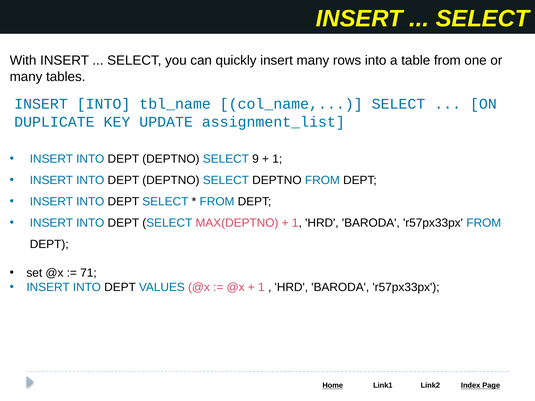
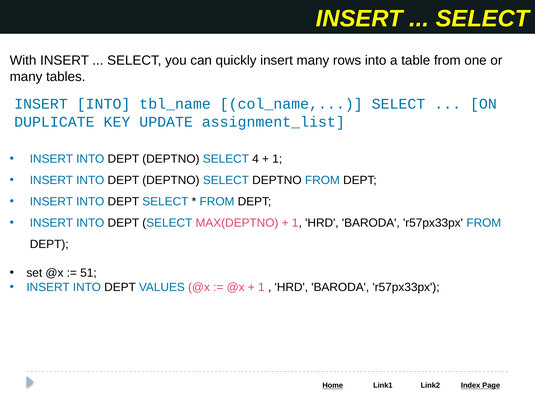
9: 9 -> 4
71: 71 -> 51
